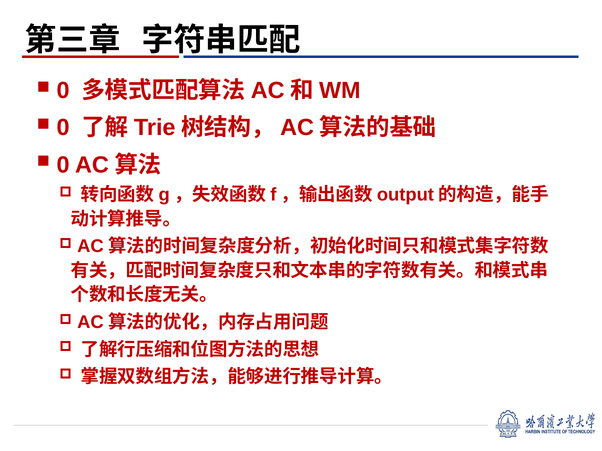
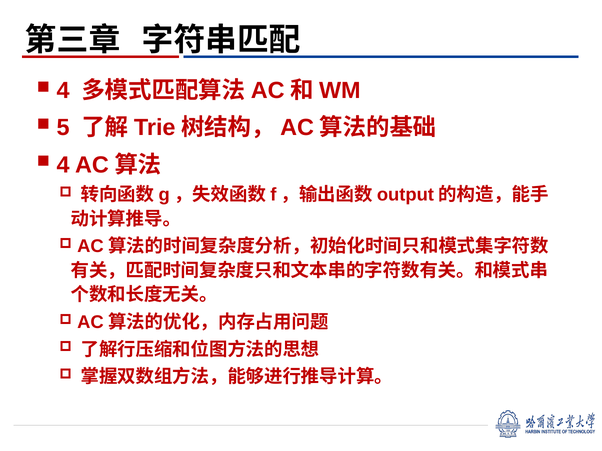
0 at (63, 91): 0 -> 4
0 at (63, 128): 0 -> 5
0 at (63, 165): 0 -> 4
